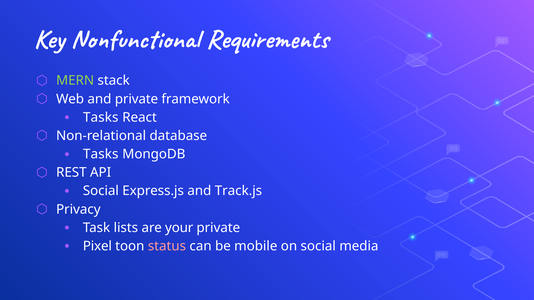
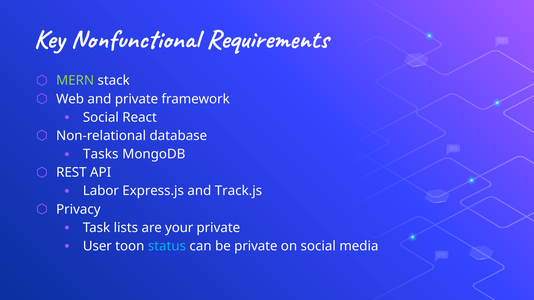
Tasks at (101, 117): Tasks -> Social
Social at (101, 191): Social -> Labor
Pixel: Pixel -> User
status colour: pink -> light blue
be mobile: mobile -> private
